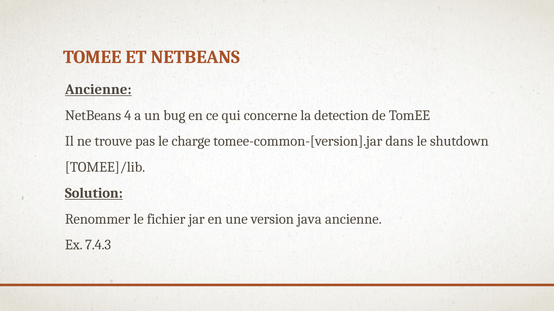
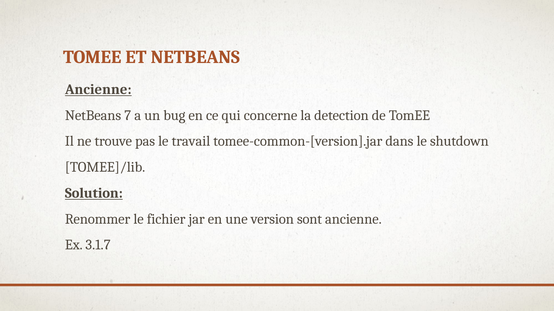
4: 4 -> 7
charge: charge -> travail
java: java -> sont
7.4.3: 7.4.3 -> 3.1.7
